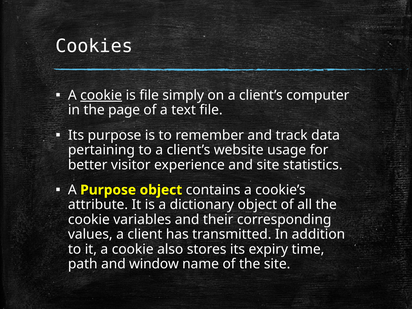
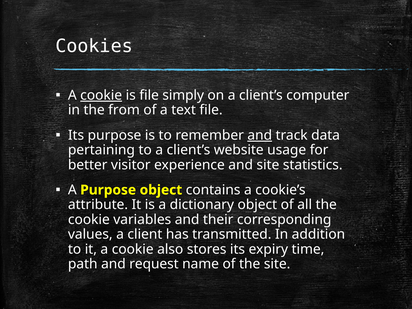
page: page -> from
and at (260, 135) underline: none -> present
window: window -> request
